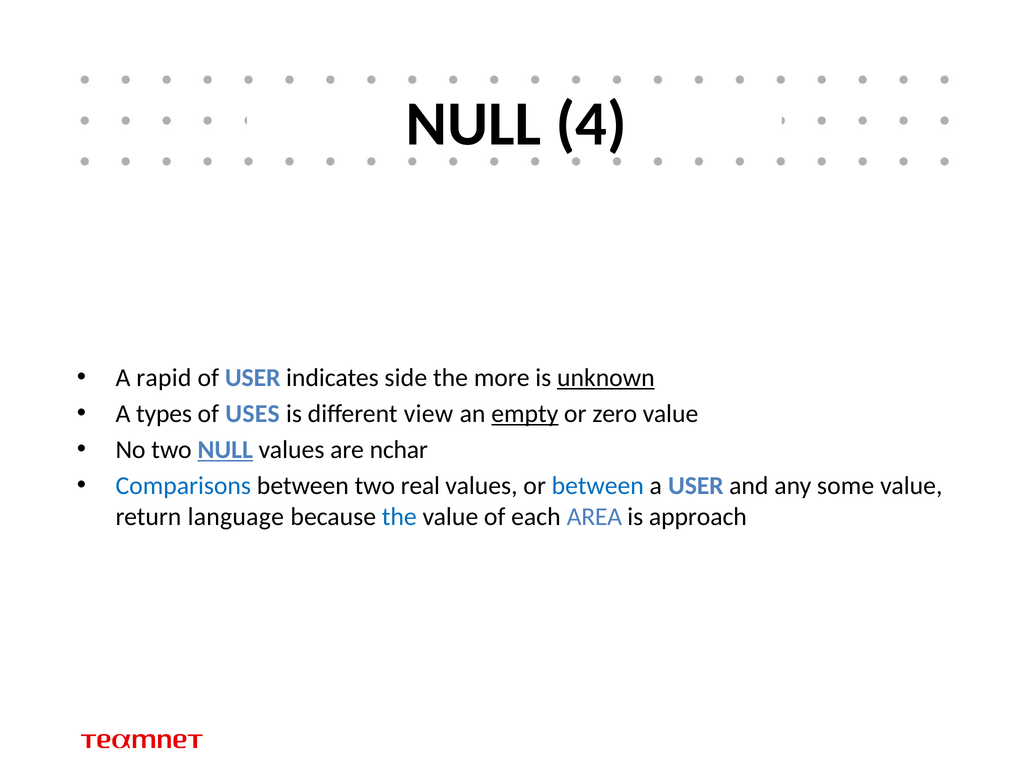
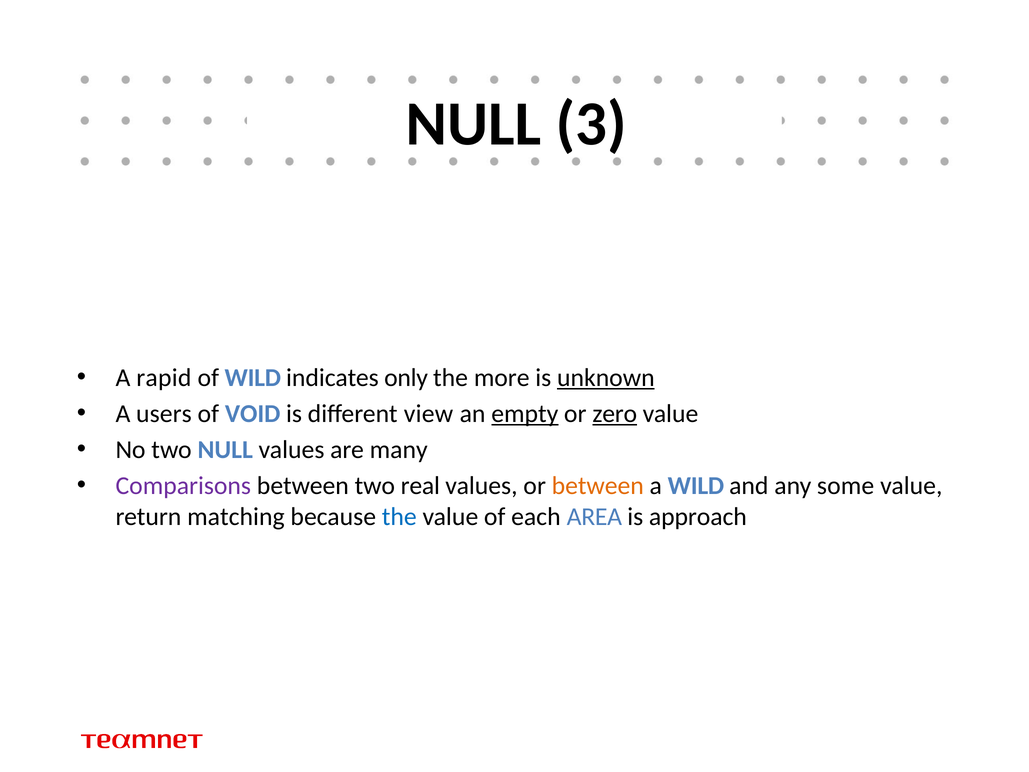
4: 4 -> 3
of USER: USER -> WILD
side: side -> only
types: types -> users
USES: USES -> VOID
zero underline: none -> present
NULL at (225, 450) underline: present -> none
nchar: nchar -> many
Comparisons colour: blue -> purple
between at (598, 486) colour: blue -> orange
a USER: USER -> WILD
language: language -> matching
